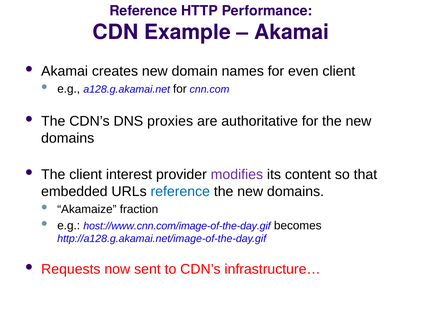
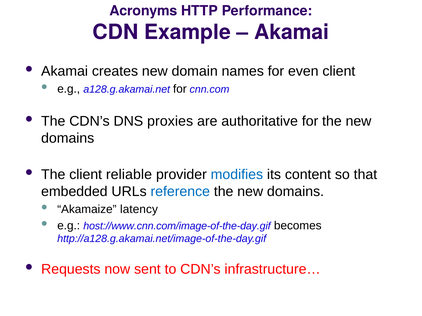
Reference at (143, 11): Reference -> Acronyms
interest: interest -> reliable
modifies colour: purple -> blue
fraction: fraction -> latency
